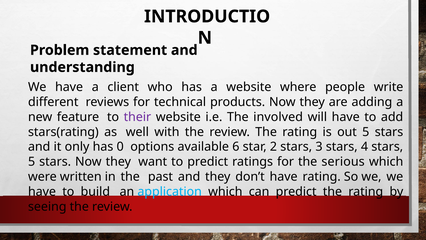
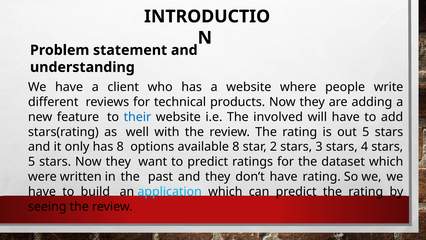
their colour: purple -> blue
has 0: 0 -> 8
available 6: 6 -> 8
serious: serious -> dataset
